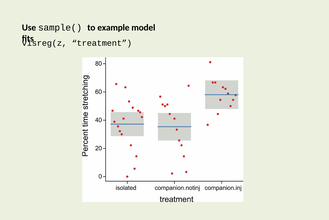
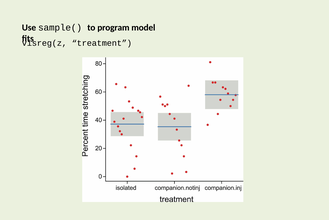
example: example -> program
